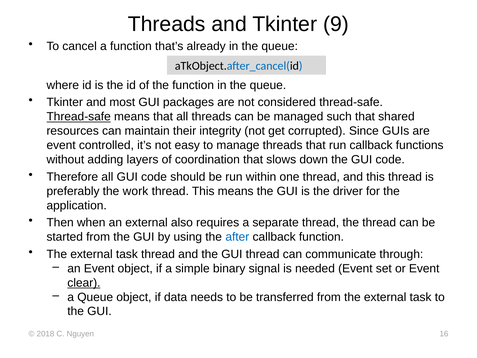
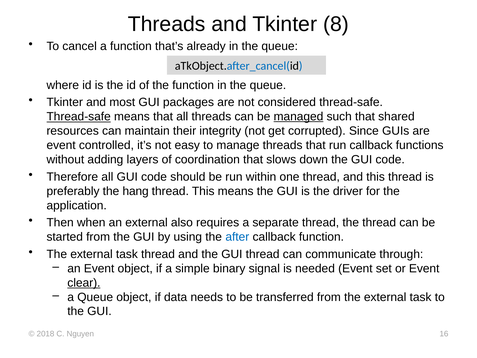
9: 9 -> 8
managed underline: none -> present
work: work -> hang
